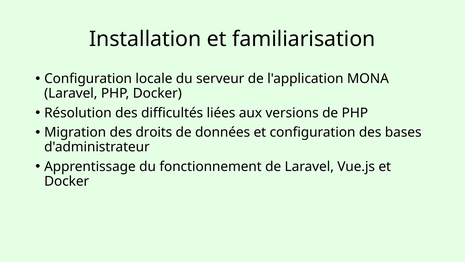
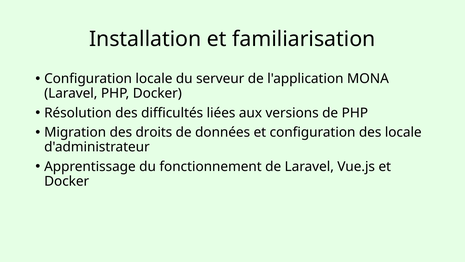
des bases: bases -> locale
